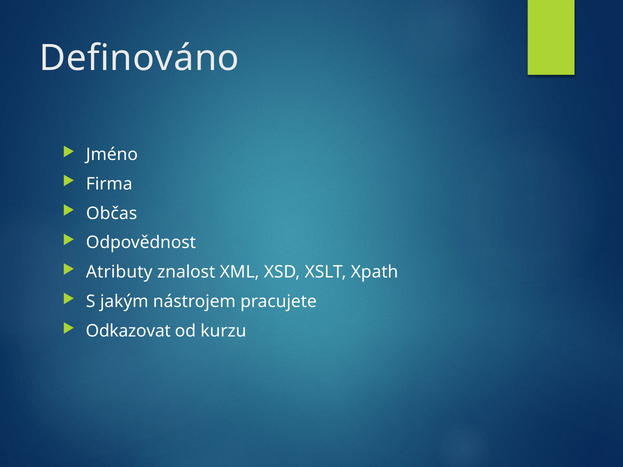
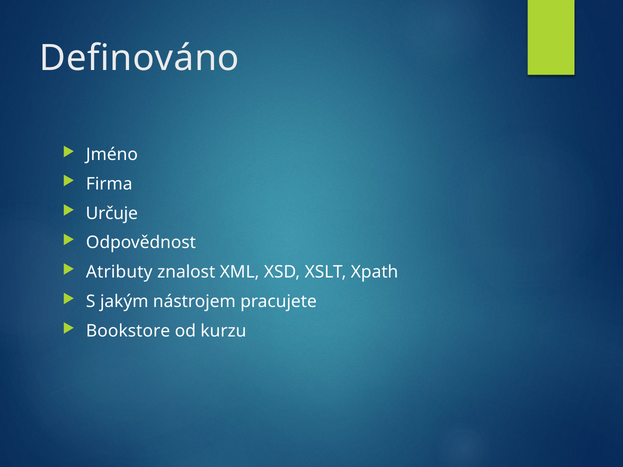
Občas: Občas -> Určuje
Odkazovat: Odkazovat -> Bookstore
